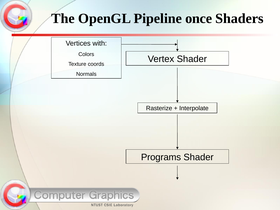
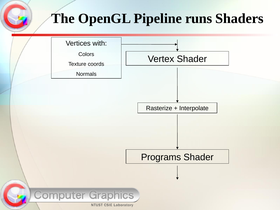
once: once -> runs
